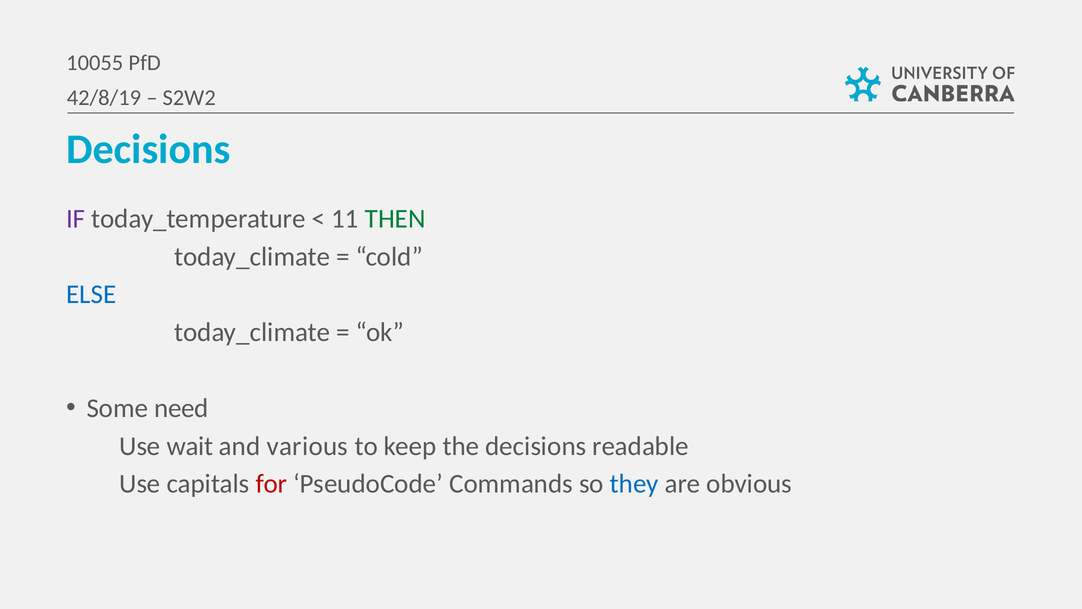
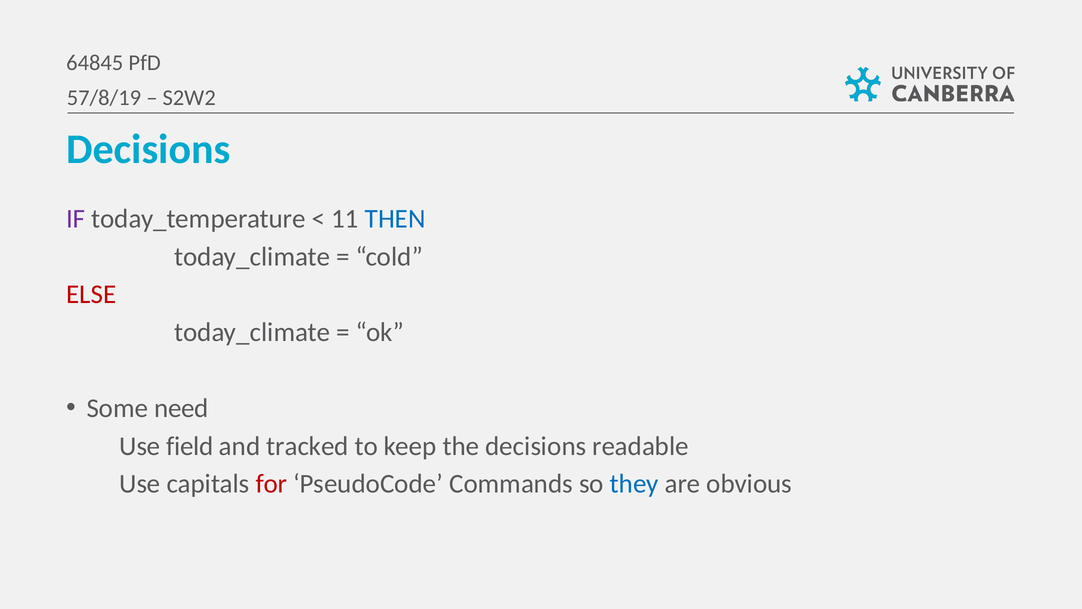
10055: 10055 -> 64845
42/8/19: 42/8/19 -> 57/8/19
THEN colour: green -> blue
ELSE colour: blue -> red
wait: wait -> field
various: various -> tracked
